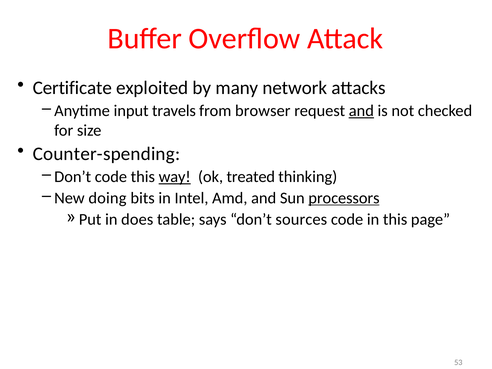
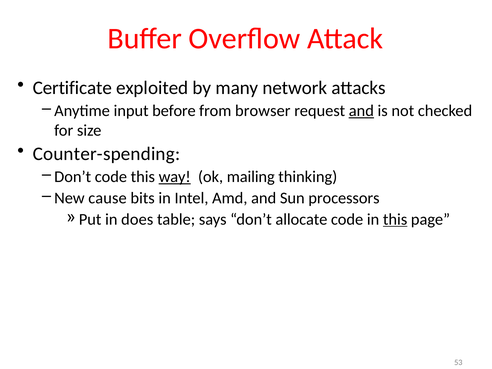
travels: travels -> before
treated: treated -> mailing
doing: doing -> cause
processors underline: present -> none
sources: sources -> allocate
this at (395, 219) underline: none -> present
